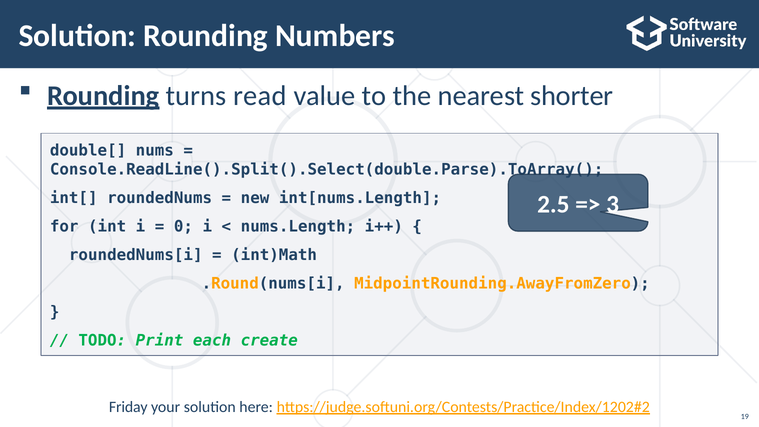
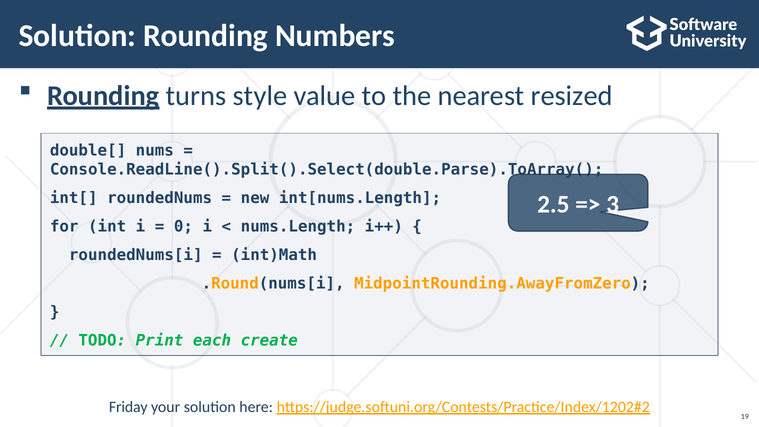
read: read -> style
shorter: shorter -> resized
